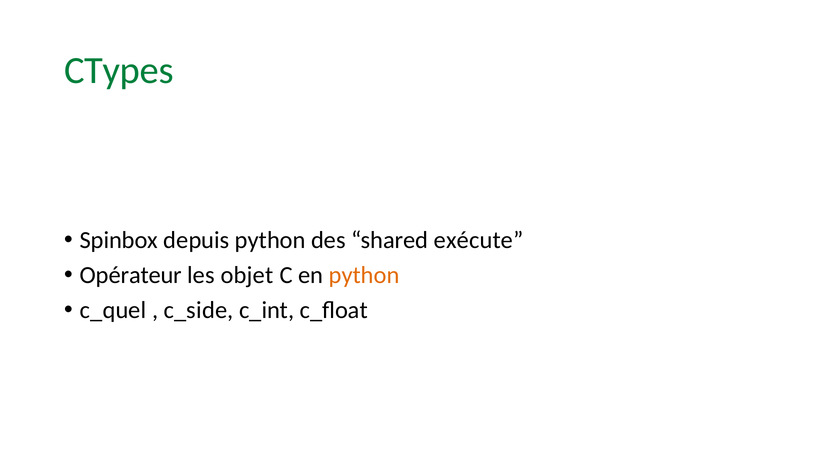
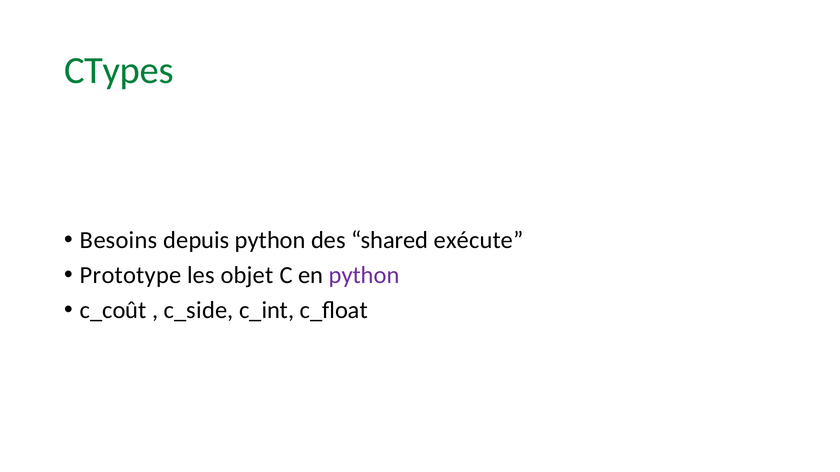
Spinbox: Spinbox -> Besoins
Opérateur: Opérateur -> Prototype
python at (364, 275) colour: orange -> purple
c_quel: c_quel -> c_coût
